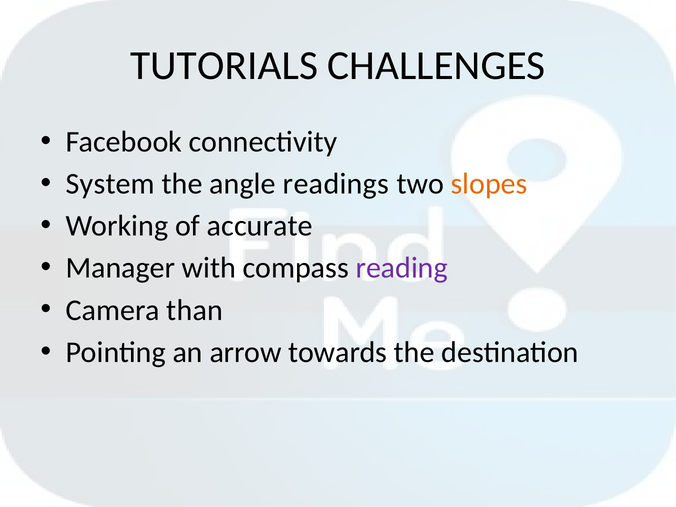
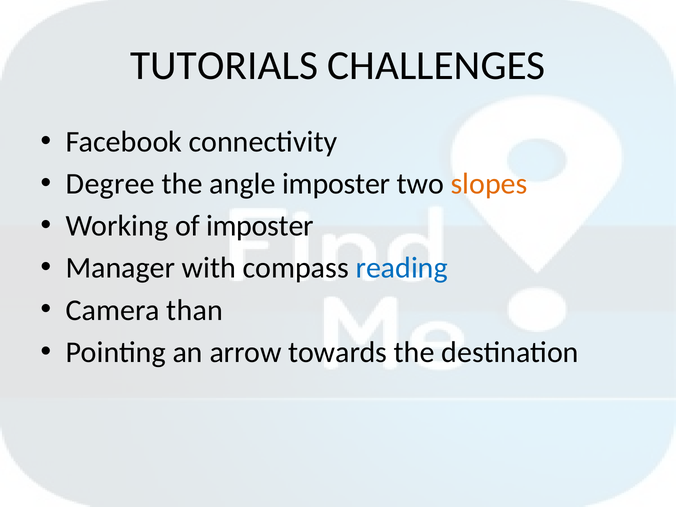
System: System -> Degree
angle readings: readings -> imposter
of accurate: accurate -> imposter
reading colour: purple -> blue
